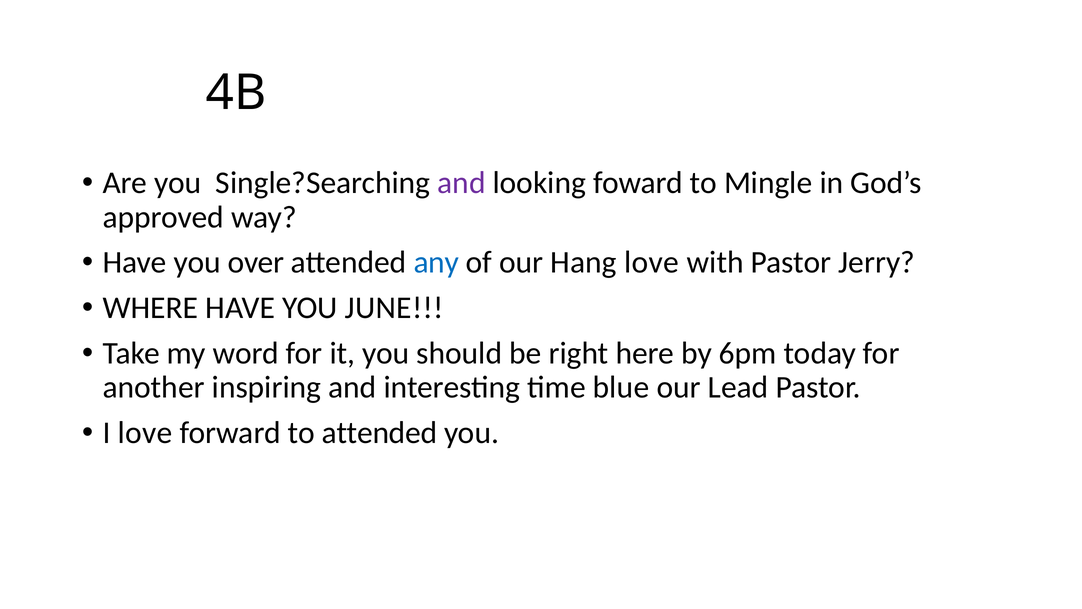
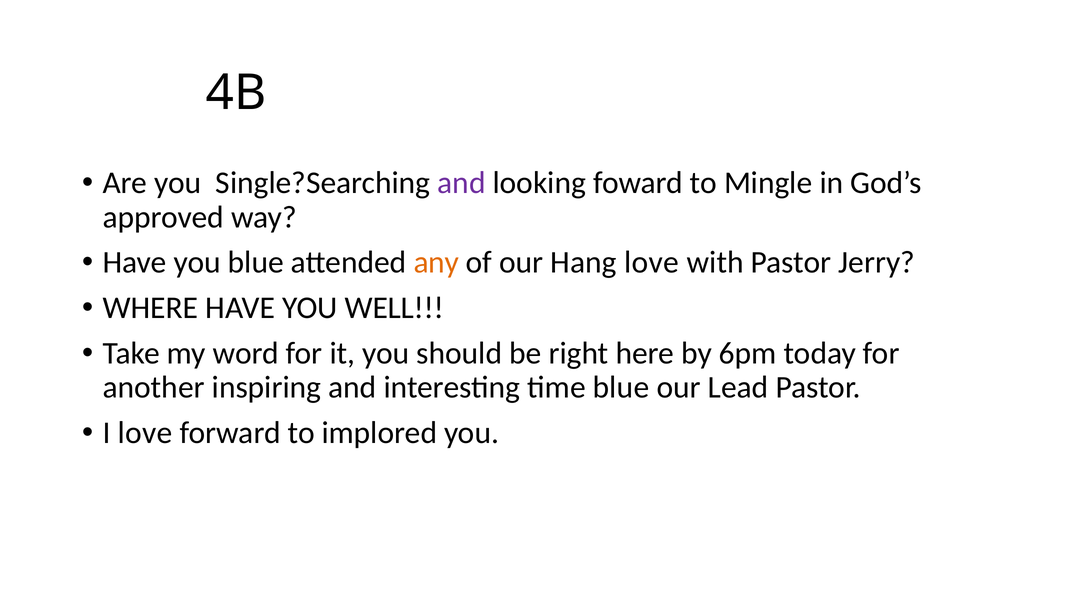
you over: over -> blue
any colour: blue -> orange
JUNE: JUNE -> WELL
to attended: attended -> implored
